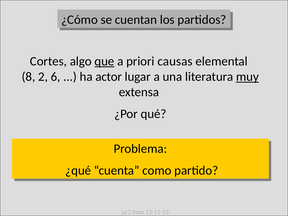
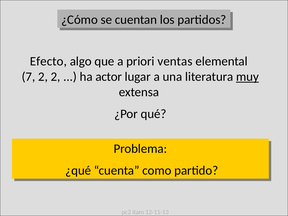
Cortes: Cortes -> Efecto
que underline: present -> none
causas: causas -> ventas
8: 8 -> 7
2 6: 6 -> 2
